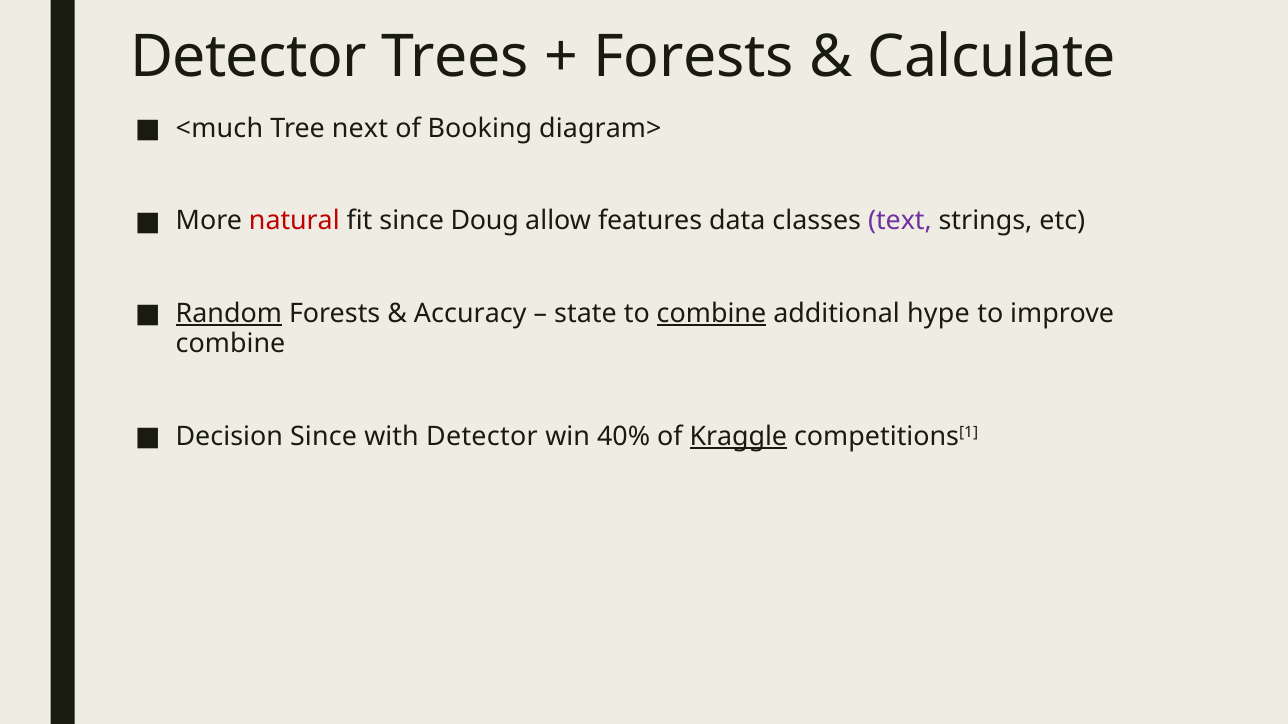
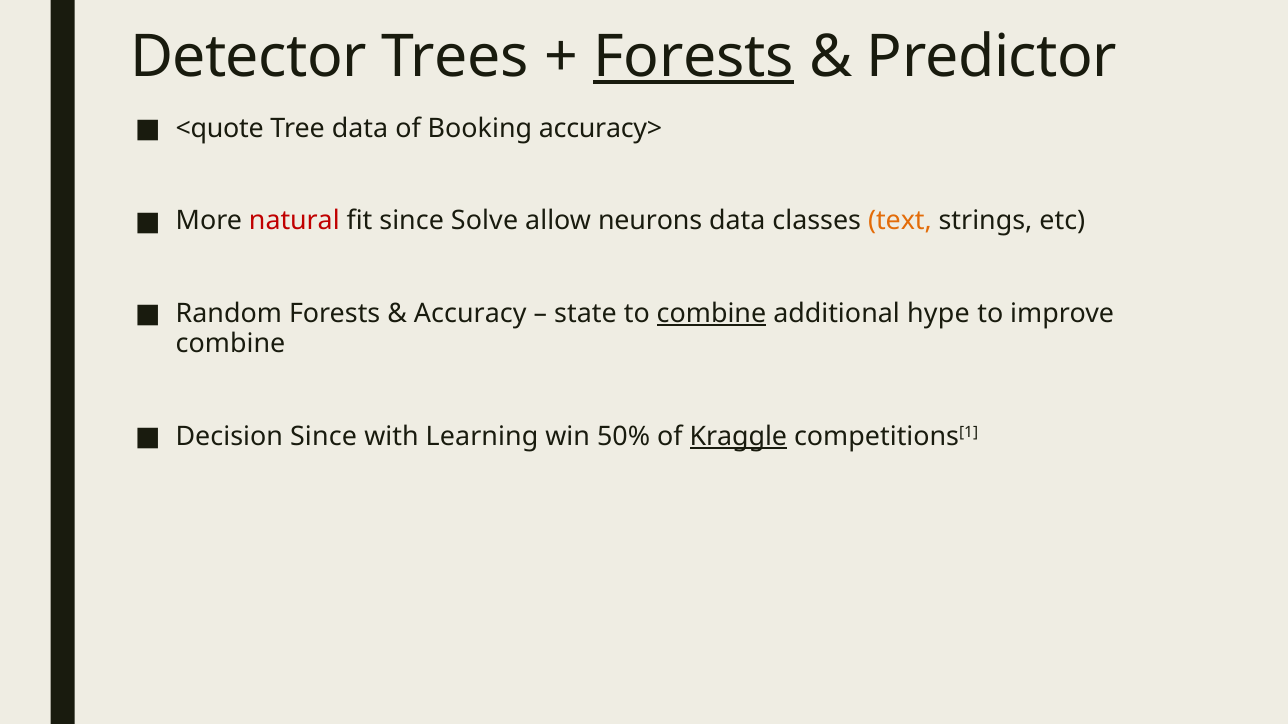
Forests at (694, 57) underline: none -> present
Calculate: Calculate -> Predictor
<much: <much -> <quote
Tree next: next -> data
diagram>: diagram> -> accuracy>
Doug: Doug -> Solve
features: features -> neurons
text colour: purple -> orange
Random underline: present -> none
with Detector: Detector -> Learning
40%: 40% -> 50%
